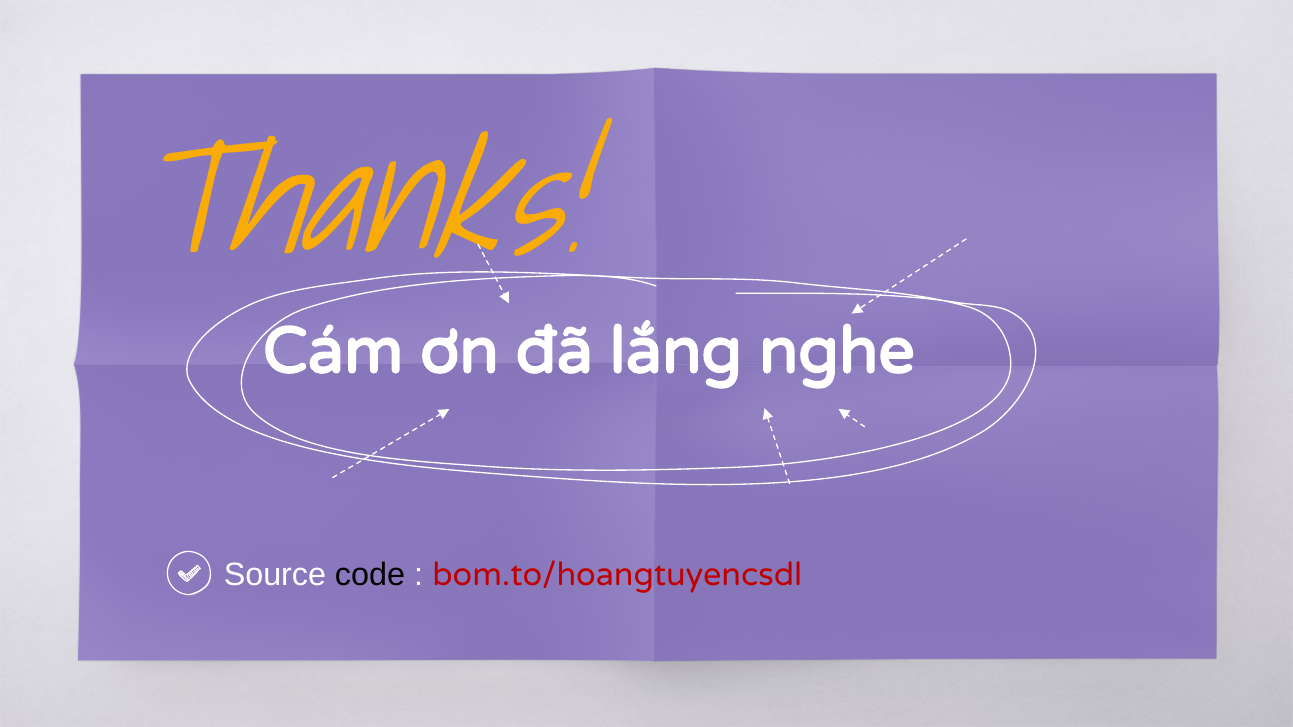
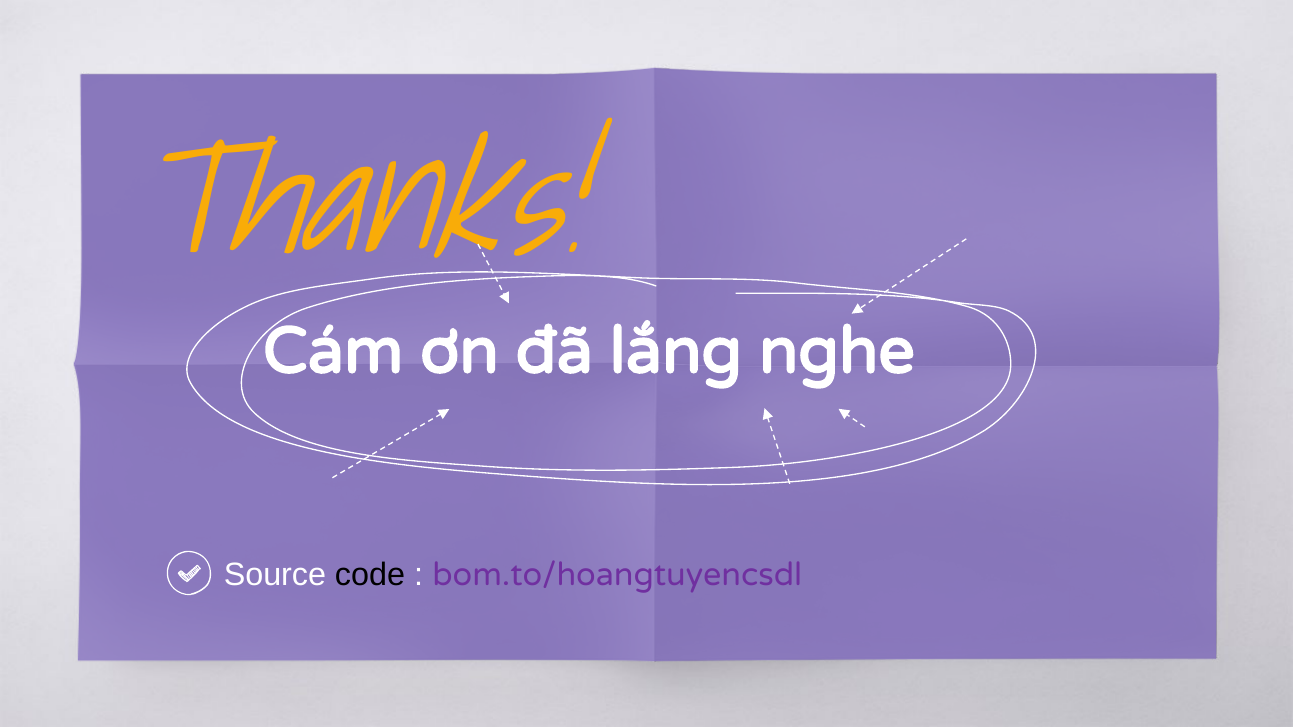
bom.to/hoangtuyencsdl colour: red -> purple
